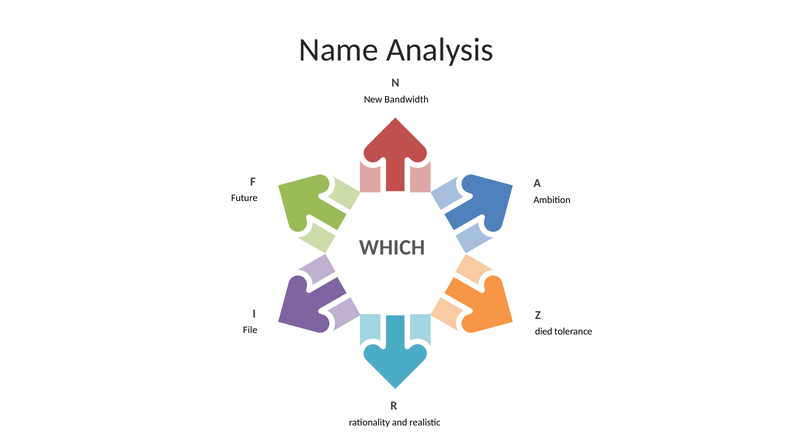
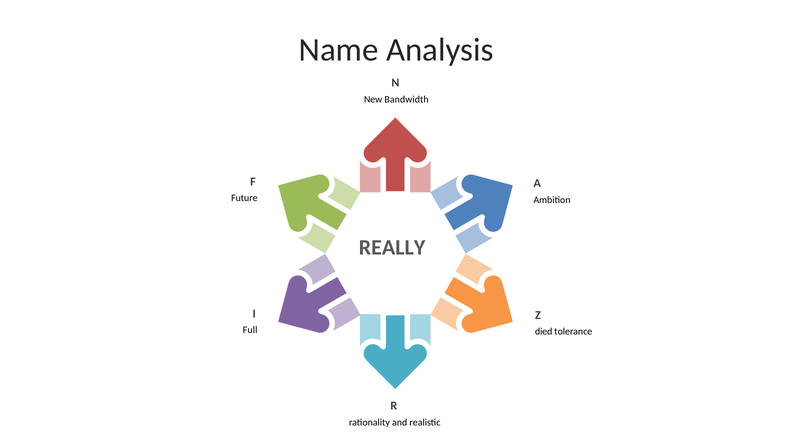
WHICH: WHICH -> REALLY
File: File -> Full
